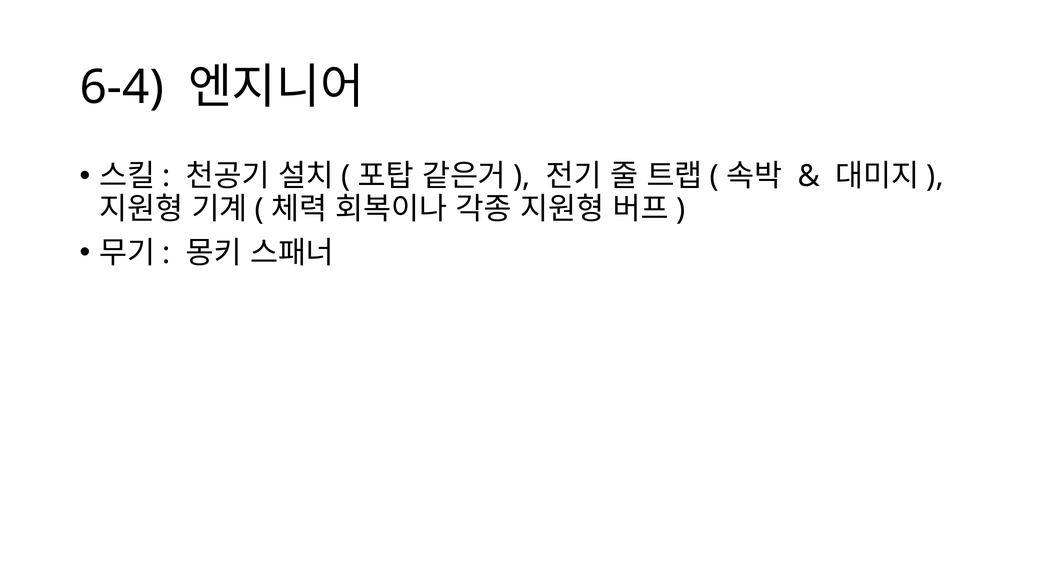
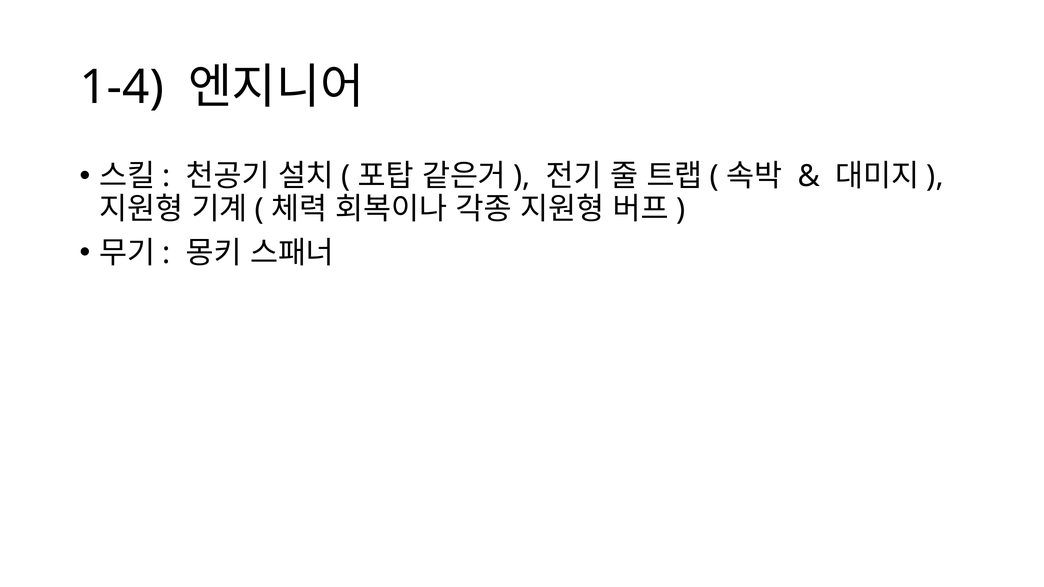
6-4: 6-4 -> 1-4
